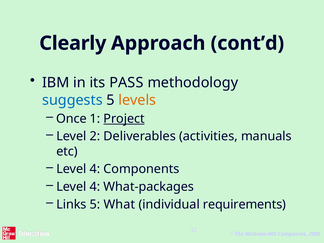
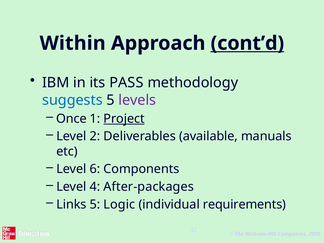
Clearly: Clearly -> Within
cont’d underline: none -> present
levels colour: orange -> purple
activities: activities -> available
4 at (95, 169): 4 -> 6
What-packages: What-packages -> After-packages
What: What -> Logic
